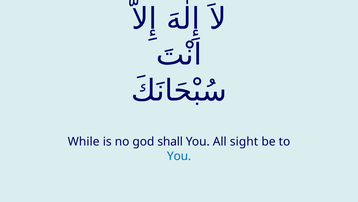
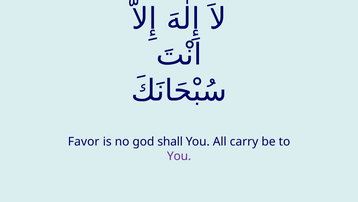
While: While -> Favor
sight: sight -> carry
You at (179, 156) colour: blue -> purple
